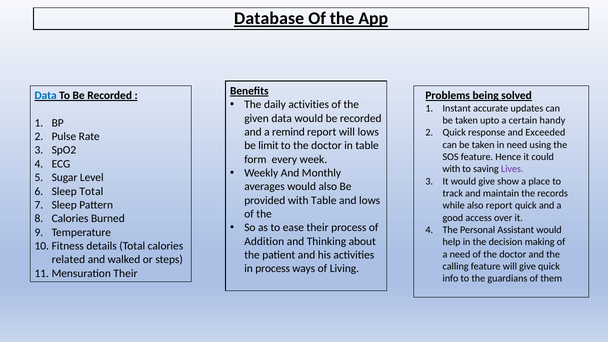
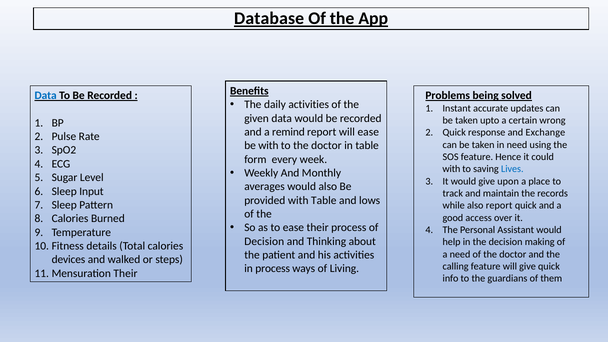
handy: handy -> wrong
will lows: lows -> ease
Exceeded: Exceeded -> Exchange
be limit: limit -> with
Lives colour: purple -> blue
show: show -> upon
Sleep Total: Total -> Input
Addition at (264, 241): Addition -> Decision
related: related -> devices
